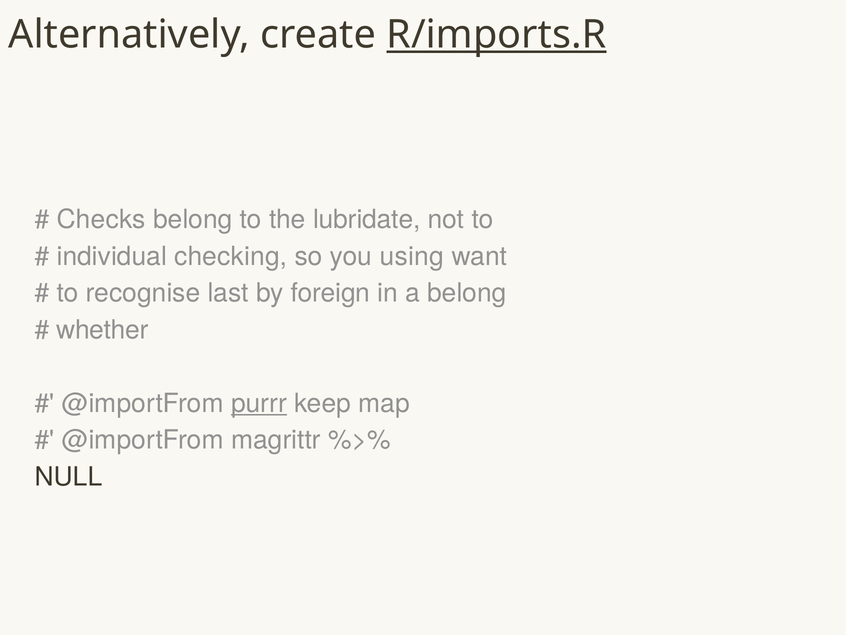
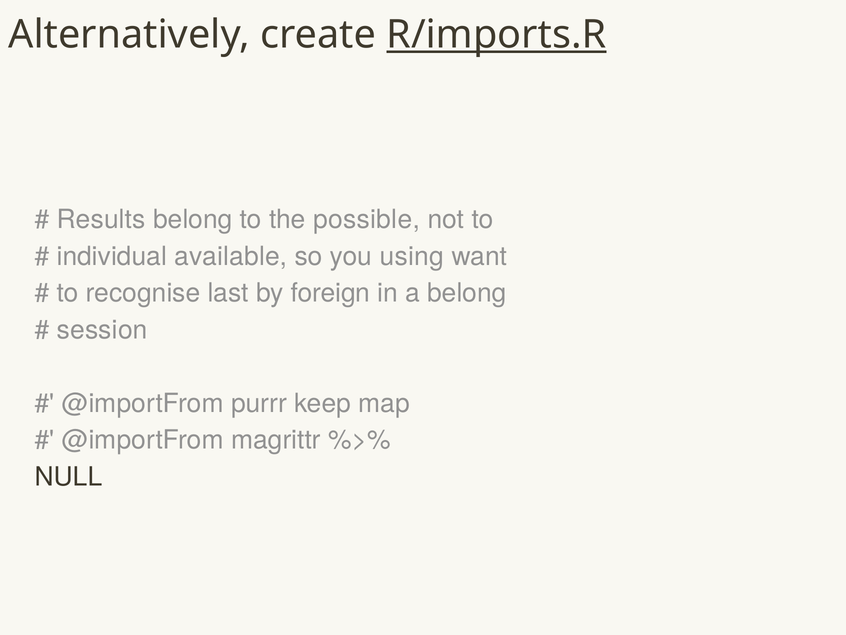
Checks: Checks -> Results
lubridate: lubridate -> possible
checking: checking -> available
whether: whether -> session
purrr underline: present -> none
